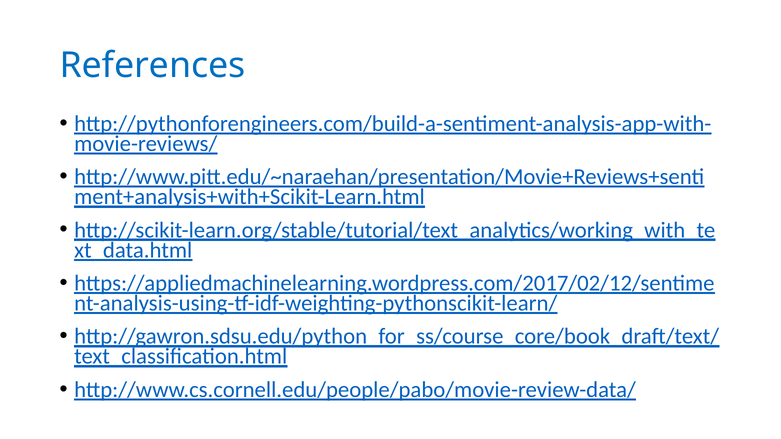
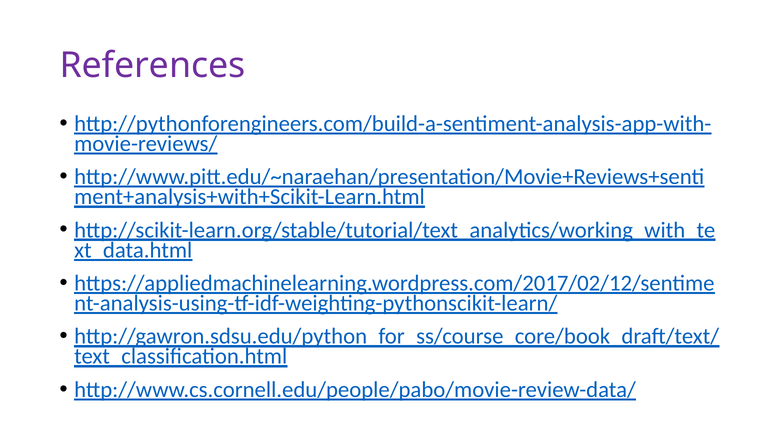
References colour: blue -> purple
